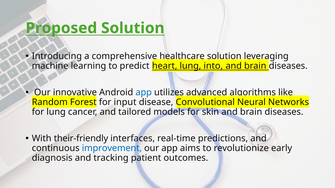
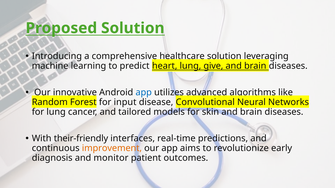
into: into -> give
improvement colour: blue -> orange
tracking: tracking -> monitor
